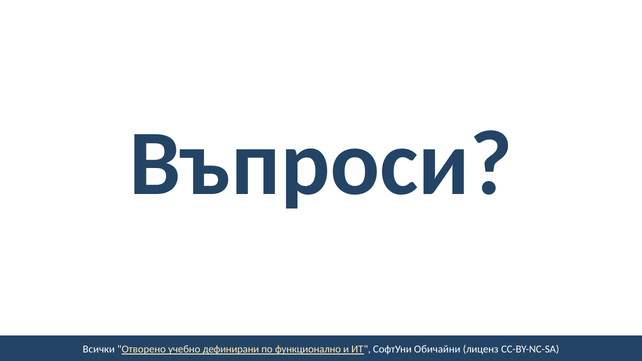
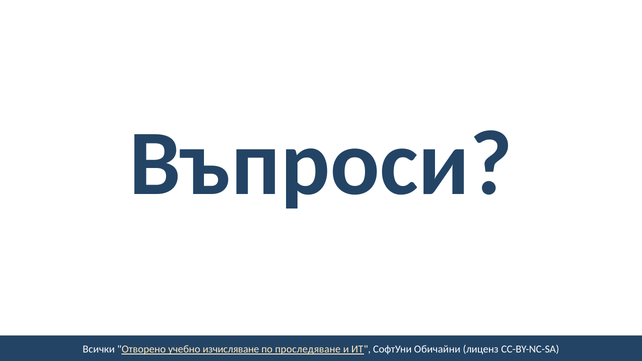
дефинирани: дефинирани -> изчисляване
функционално: функционално -> проследяване
